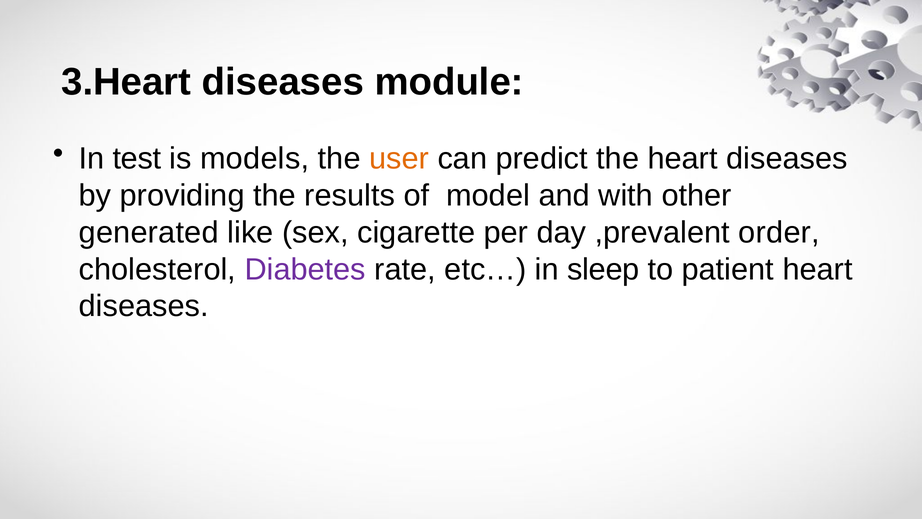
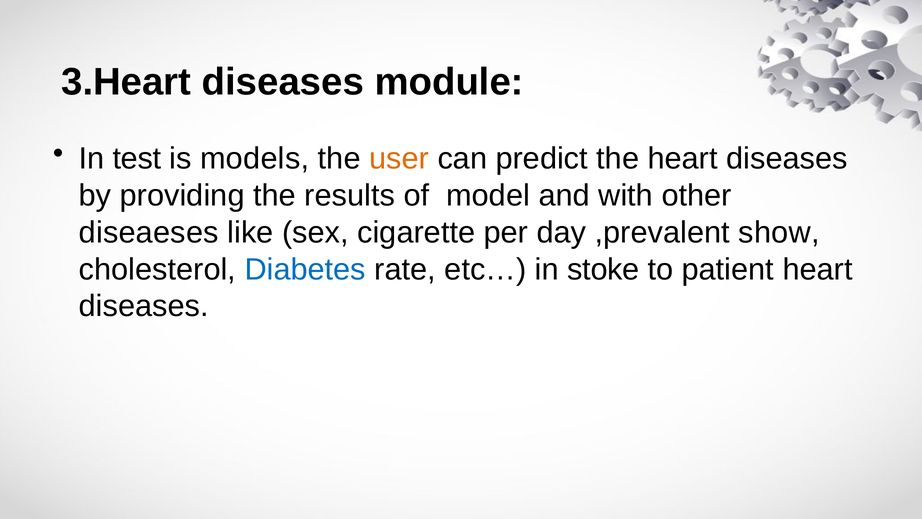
generated: generated -> diseaeses
order: order -> show
Diabetes colour: purple -> blue
sleep: sleep -> stoke
